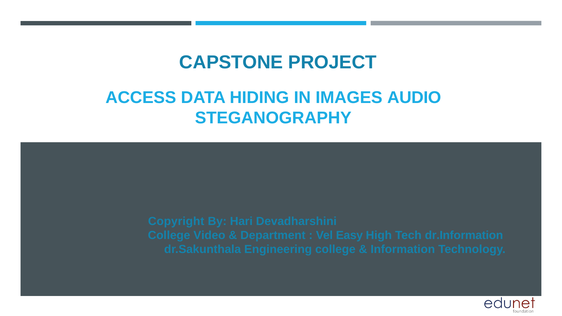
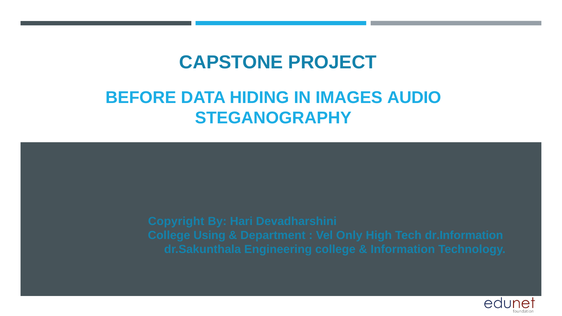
ACCESS: ACCESS -> BEFORE
Video: Video -> Using
Easy: Easy -> Only
